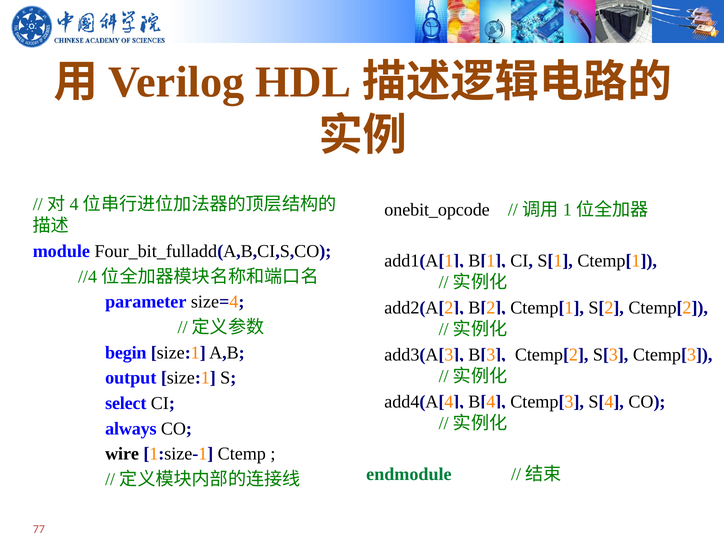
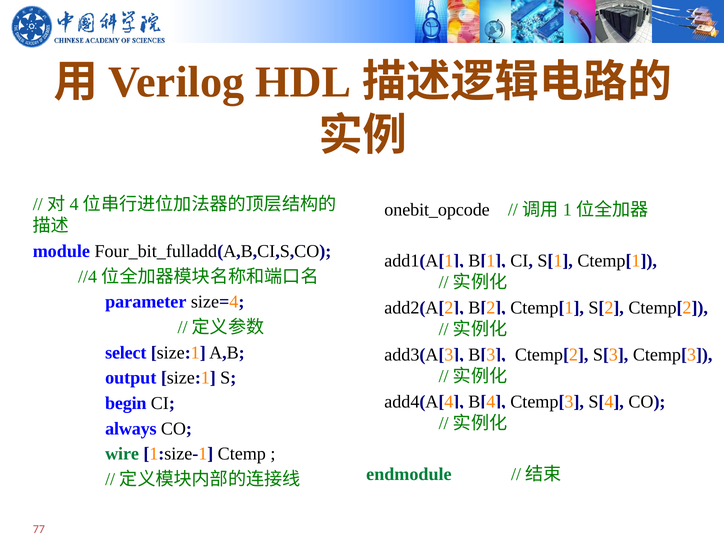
begin: begin -> select
select: select -> begin
wire colour: black -> green
